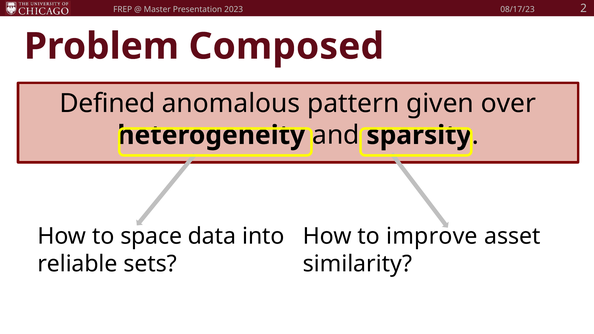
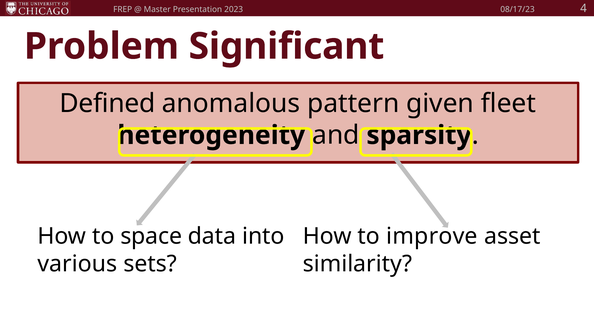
2: 2 -> 4
Composed: Composed -> Significant
over: over -> fleet
reliable: reliable -> various
